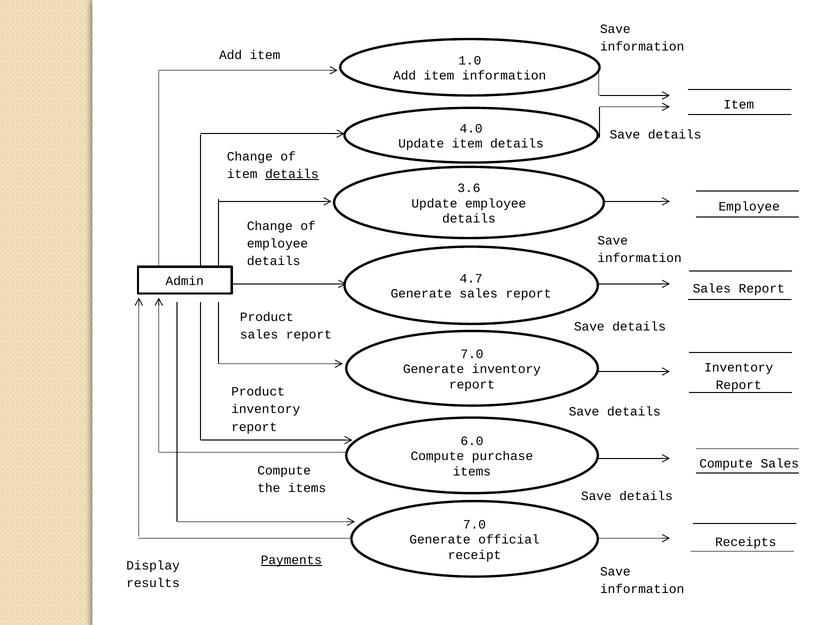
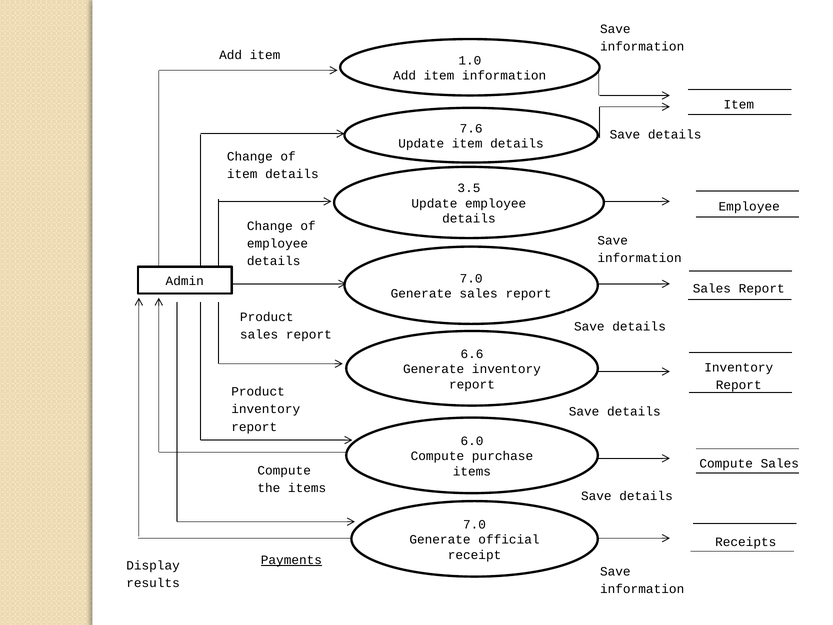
4.0: 4.0 -> 7.6
details at (292, 174) underline: present -> none
3.6: 3.6 -> 3.5
4.7 at (471, 278): 4.7 -> 7.0
7.0 at (472, 354): 7.0 -> 6.6
